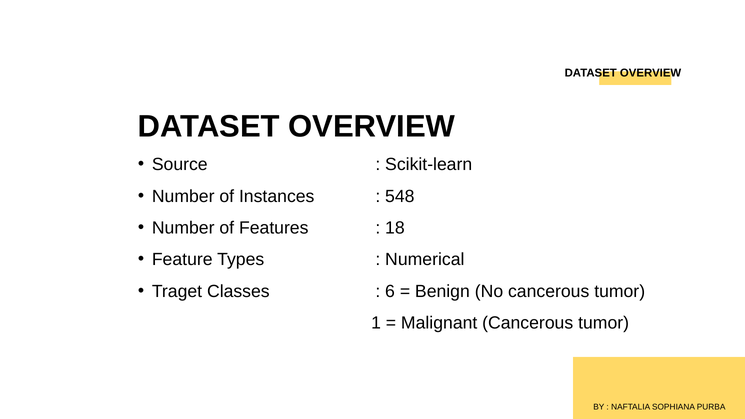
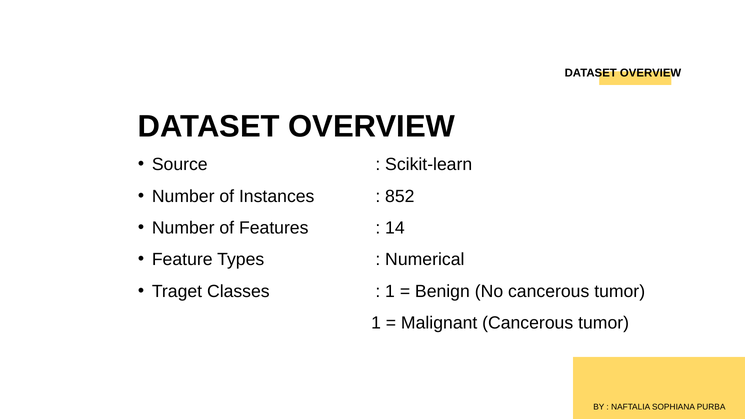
548: 548 -> 852
18: 18 -> 14
6 at (390, 291): 6 -> 1
